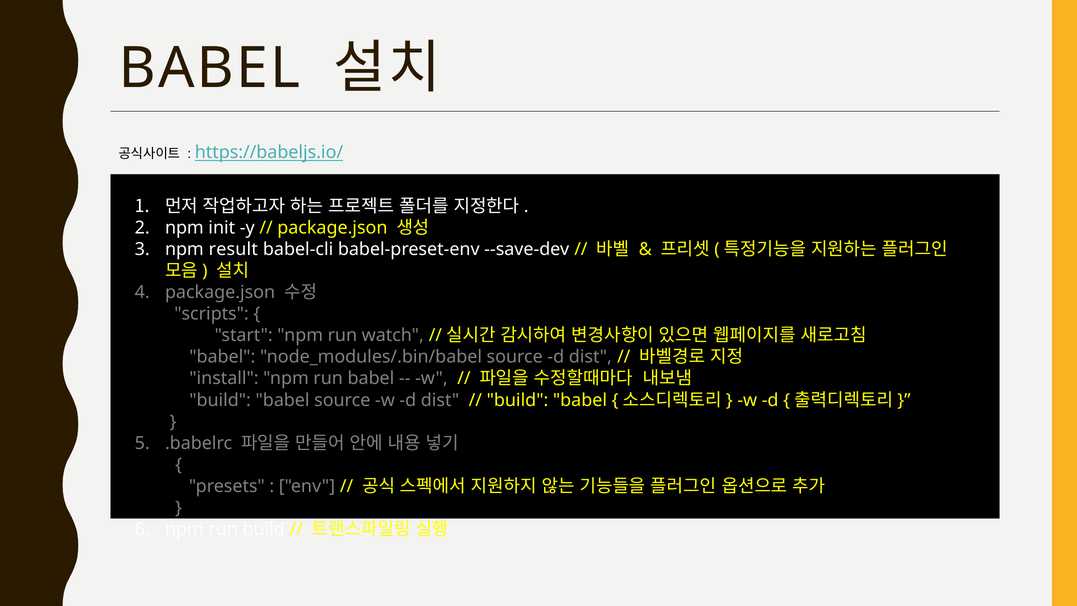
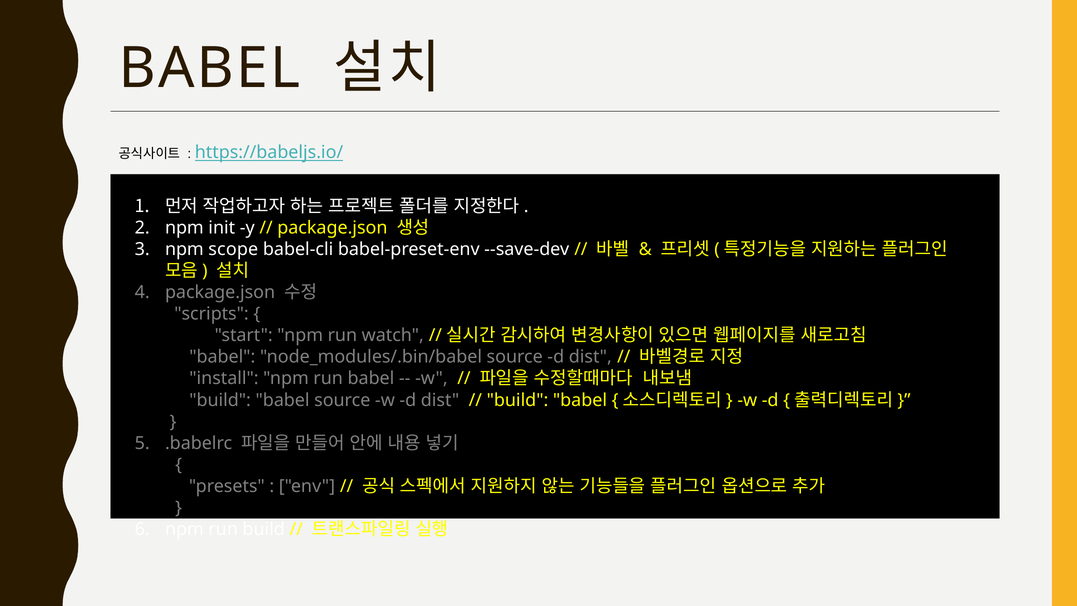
result: result -> scope
